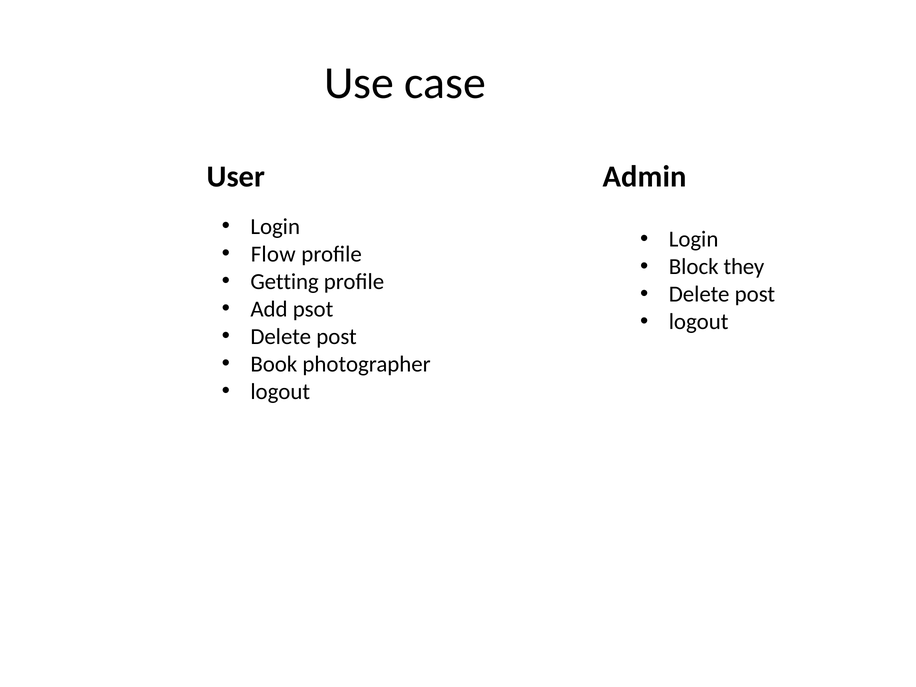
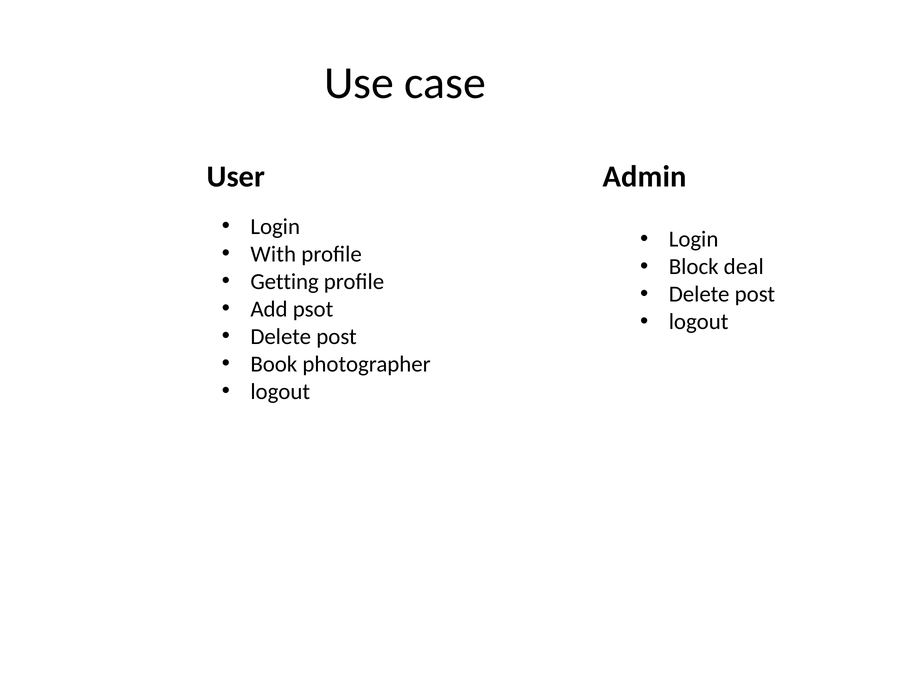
Flow: Flow -> With
they: they -> deal
